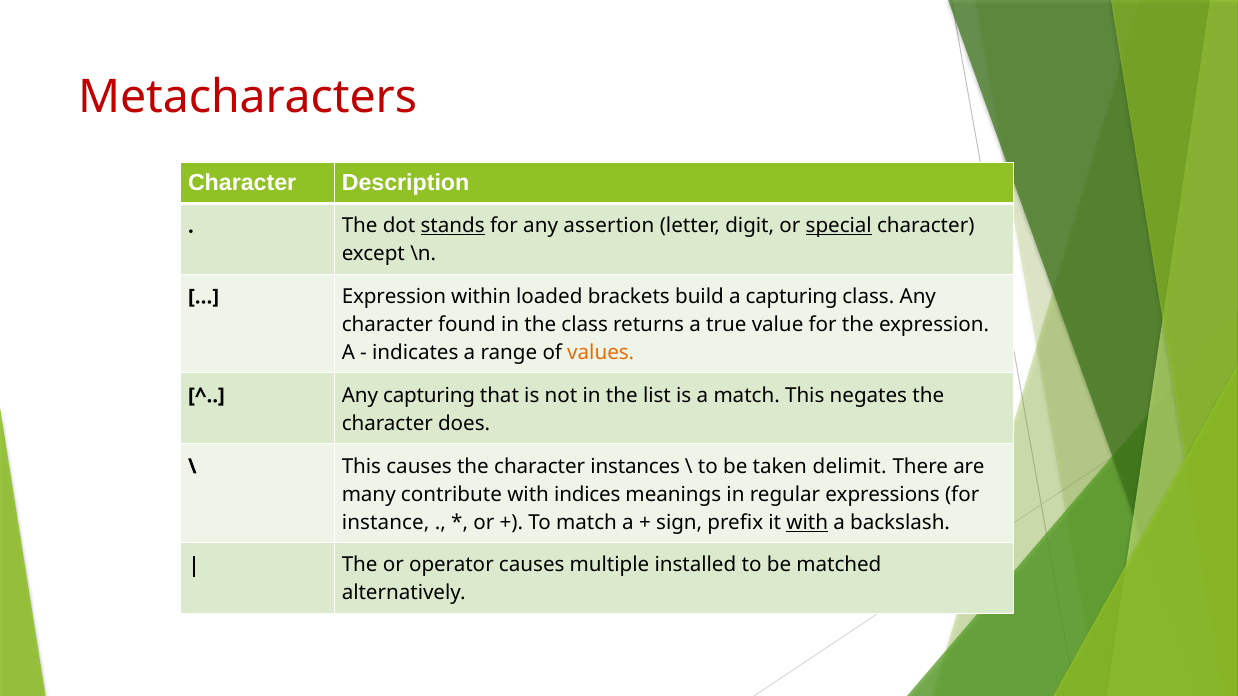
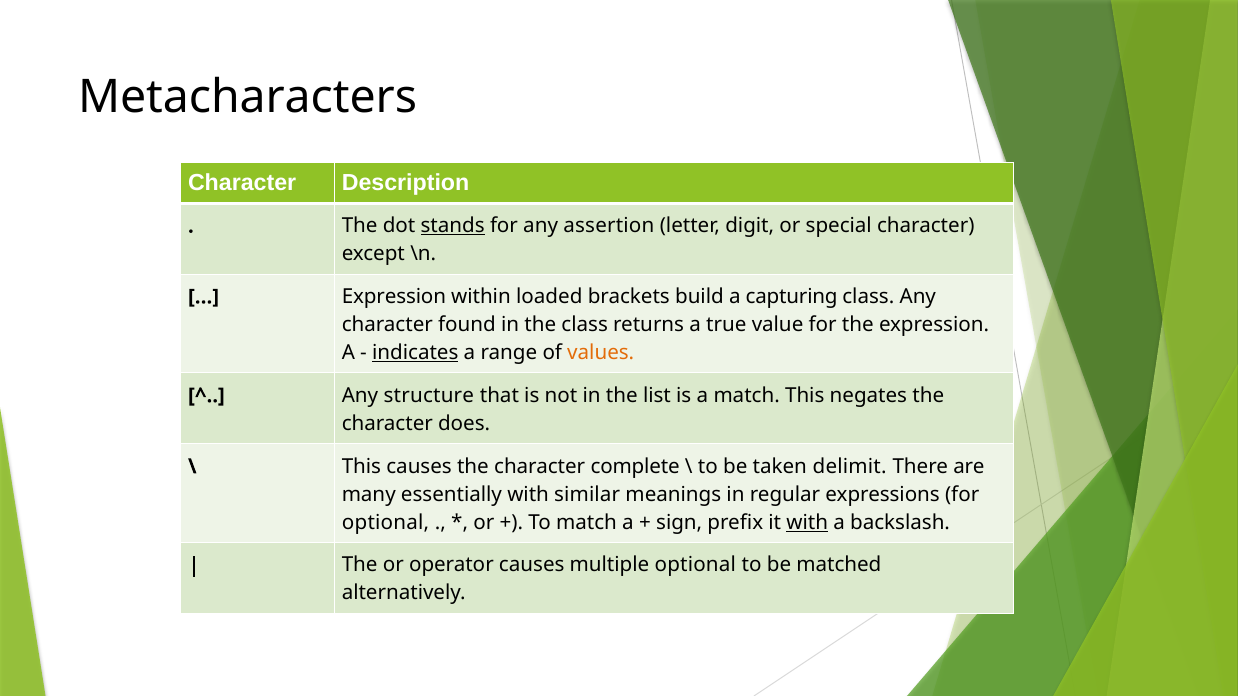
Metacharacters colour: red -> black
special underline: present -> none
indicates underline: none -> present
Any capturing: capturing -> structure
instances: instances -> complete
contribute: contribute -> essentially
indices: indices -> similar
instance at (386, 523): instance -> optional
multiple installed: installed -> optional
